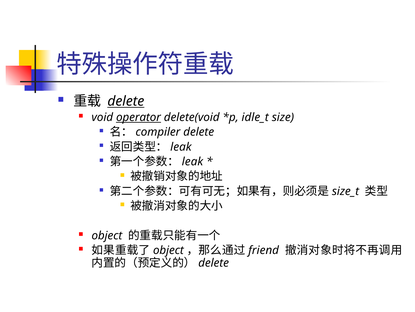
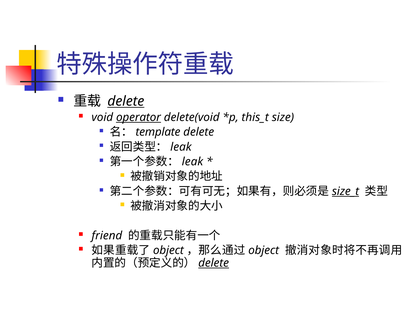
idle_t: idle_t -> this_t
compiler: compiler -> template
size_t underline: none -> present
object at (107, 235): object -> friend
friend at (264, 250): friend -> object
delete at (214, 262) underline: none -> present
